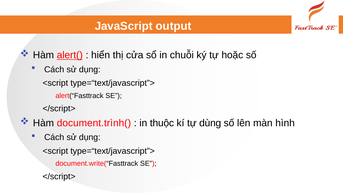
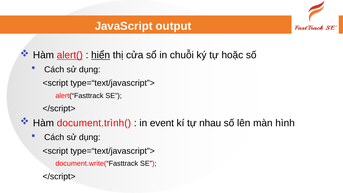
hiển underline: none -> present
thuộc: thuộc -> event
dùng: dùng -> nhau
